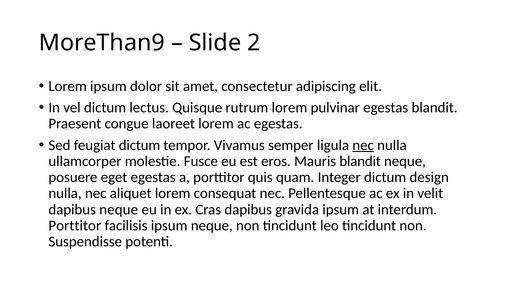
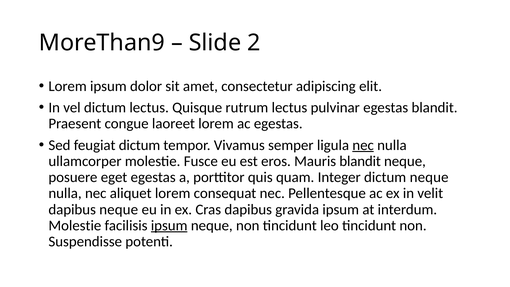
rutrum lorem: lorem -> lectus
dictum design: design -> neque
Porttitor at (75, 225): Porttitor -> Molestie
ipsum at (169, 225) underline: none -> present
